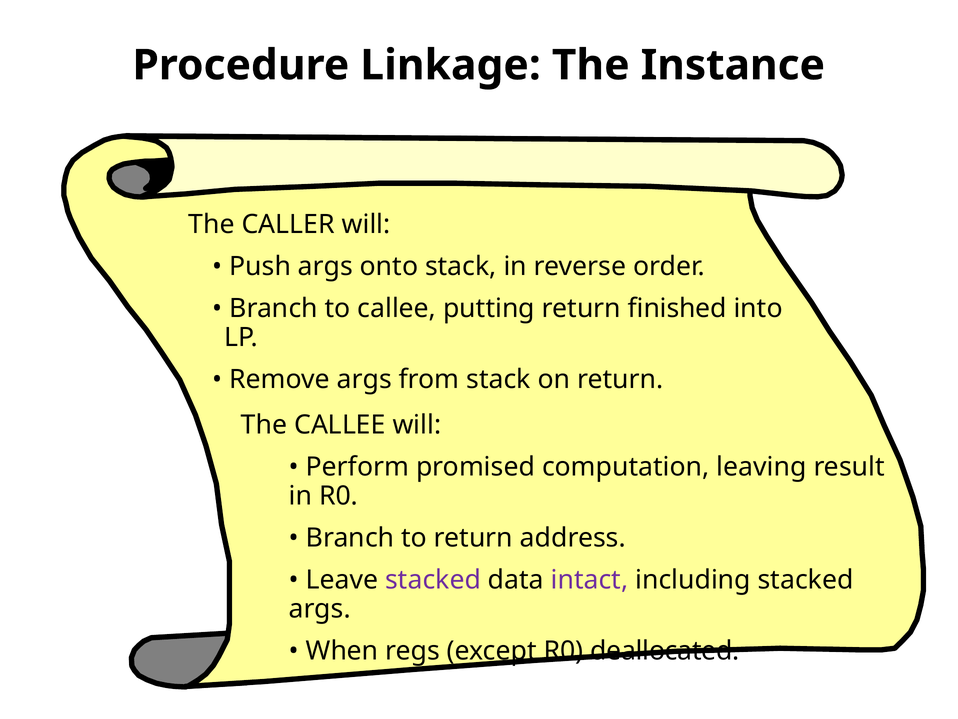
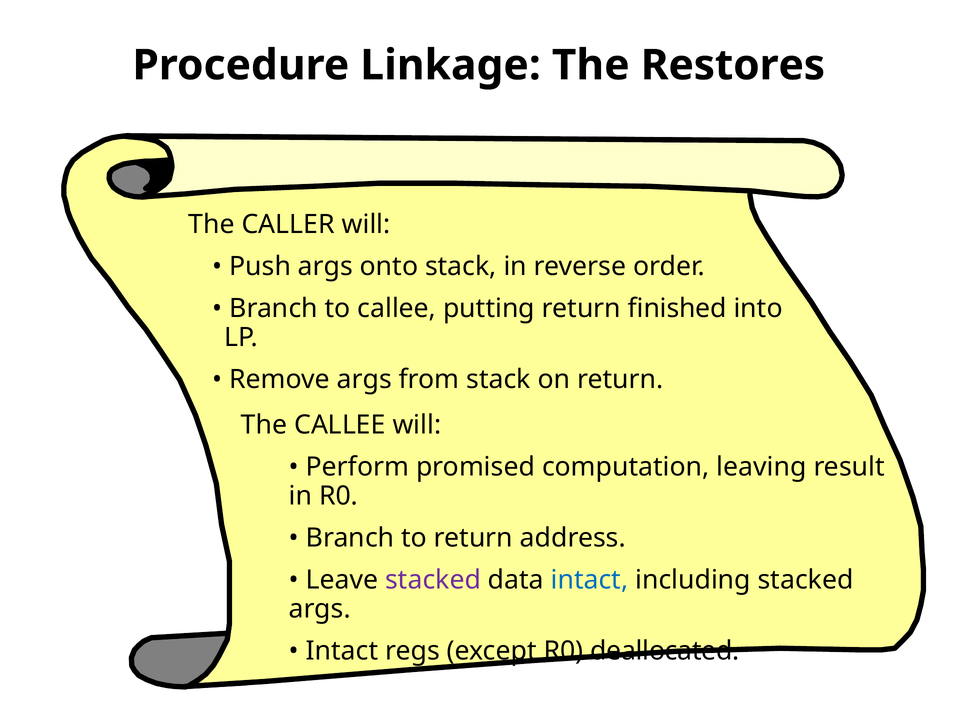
Instance: Instance -> Restores
intact at (589, 580) colour: purple -> blue
When at (342, 650): When -> Intact
